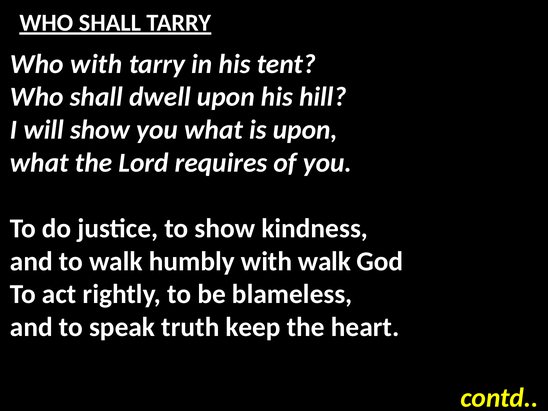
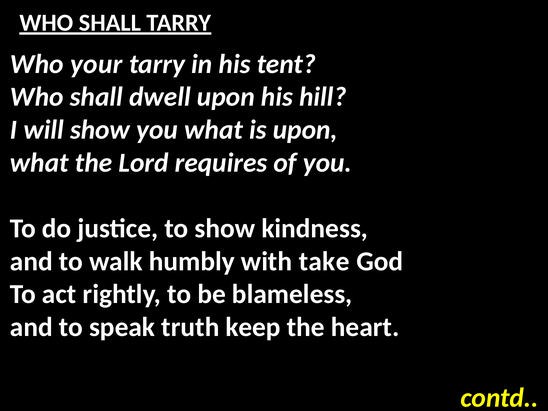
Who with: with -> your
with walk: walk -> take
